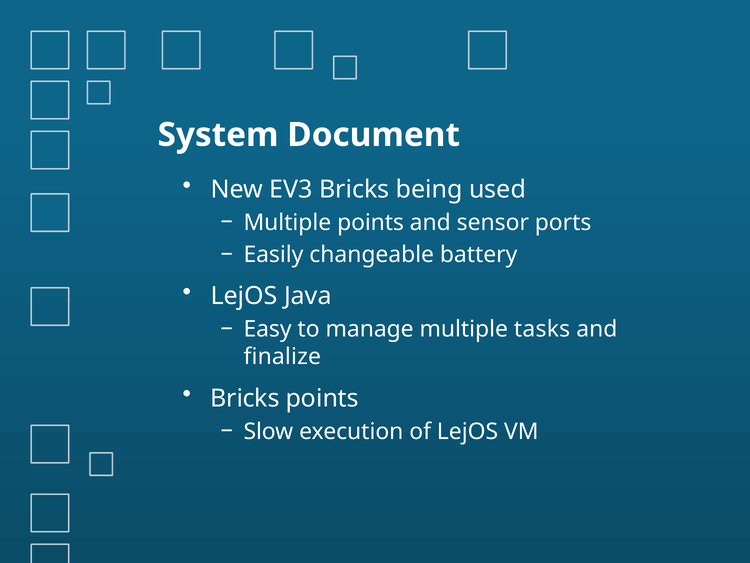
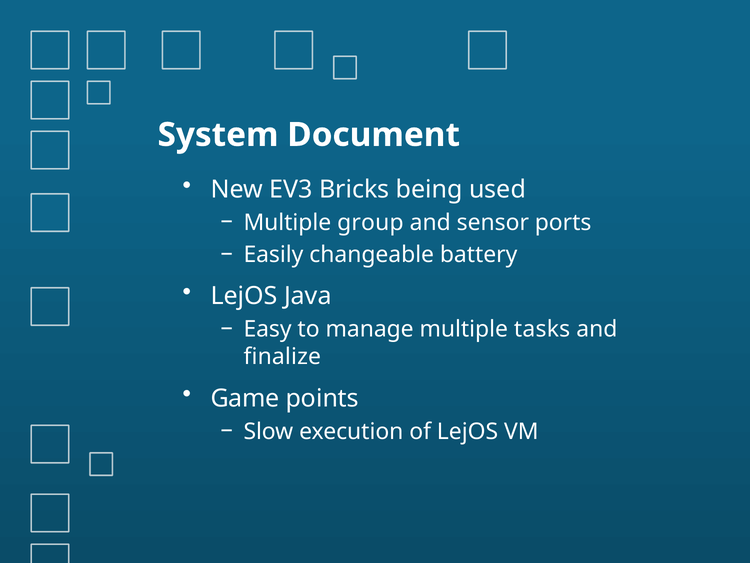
Multiple points: points -> group
Bricks at (245, 398): Bricks -> Game
